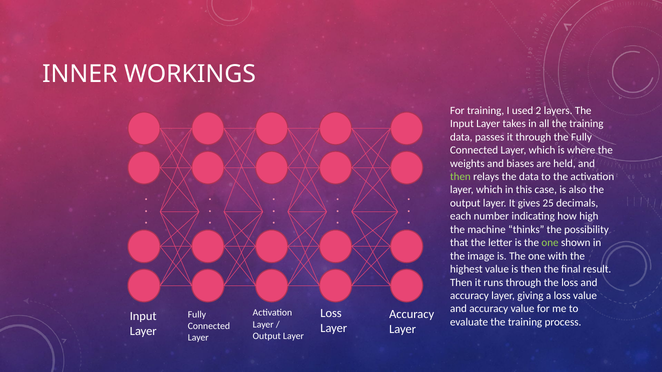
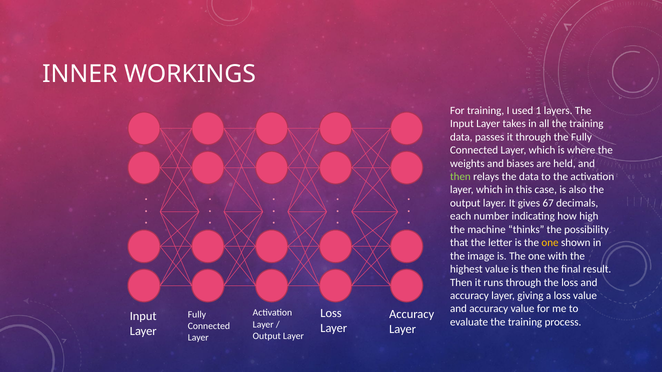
2: 2 -> 1
25: 25 -> 67
one at (550, 243) colour: light green -> yellow
